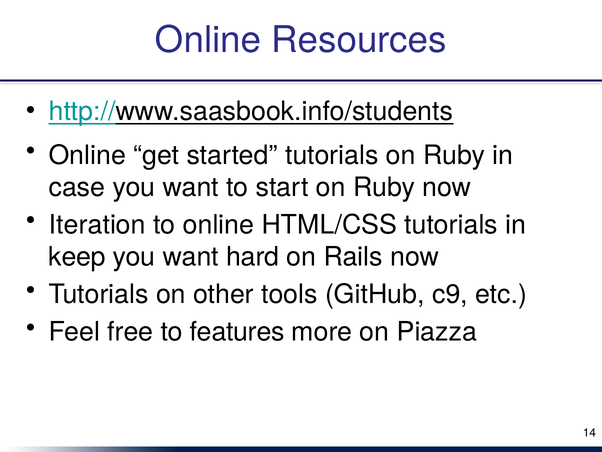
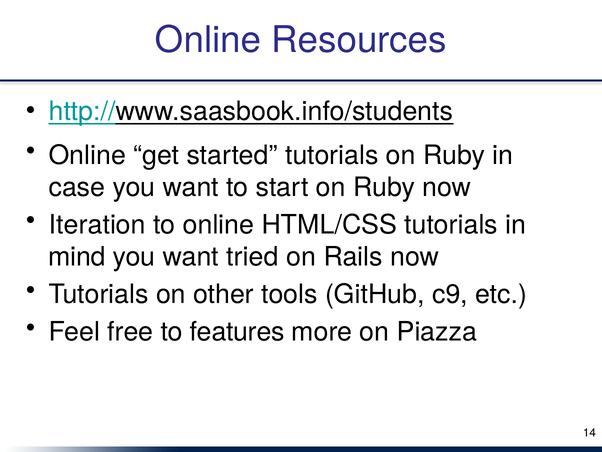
keep: keep -> mind
hard: hard -> tried
